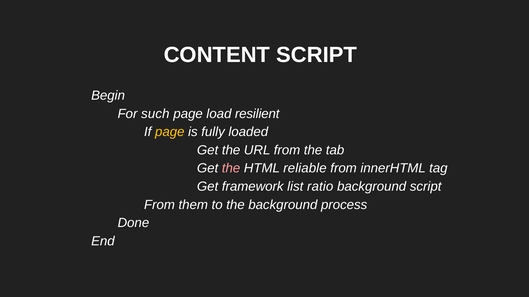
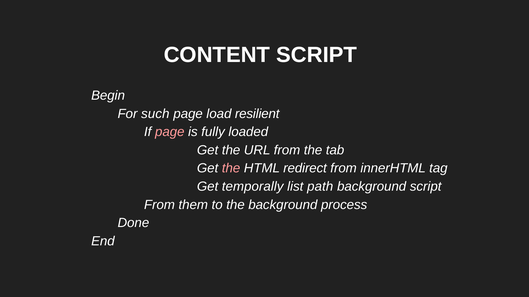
page at (170, 132) colour: yellow -> pink
reliable: reliable -> redirect
framework: framework -> temporally
ratio: ratio -> path
